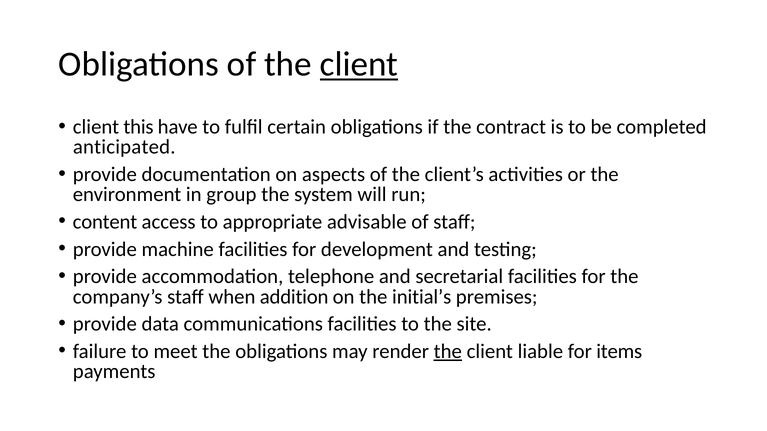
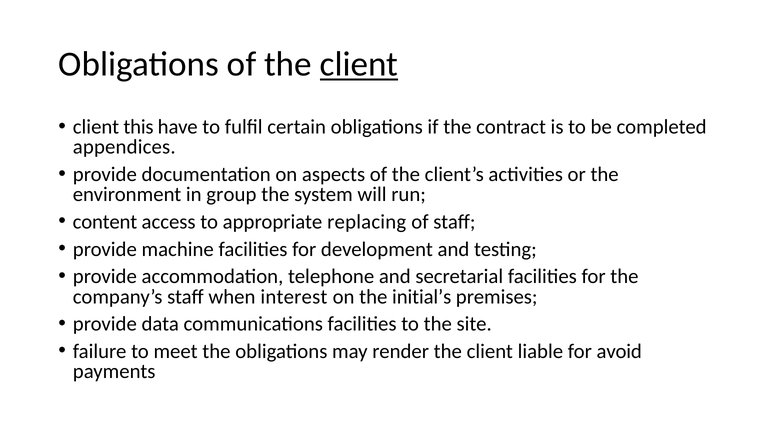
anticipated: anticipated -> appendices
advisable: advisable -> replacing
addition: addition -> interest
the at (448, 352) underline: present -> none
items: items -> avoid
